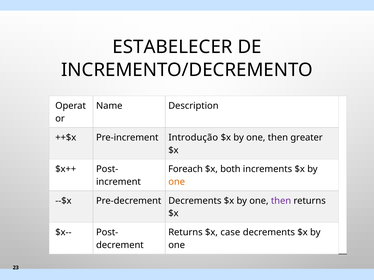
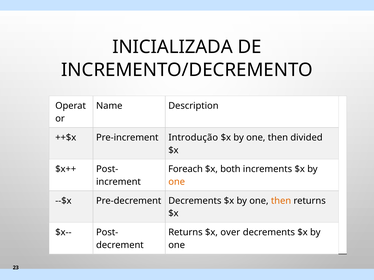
ESTABELECER: ESTABELECER -> INICIALIZADA
greater: greater -> divided
then at (281, 201) colour: purple -> orange
case: case -> over
